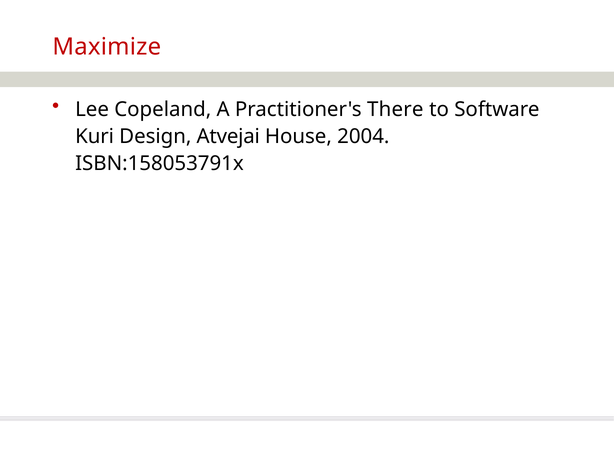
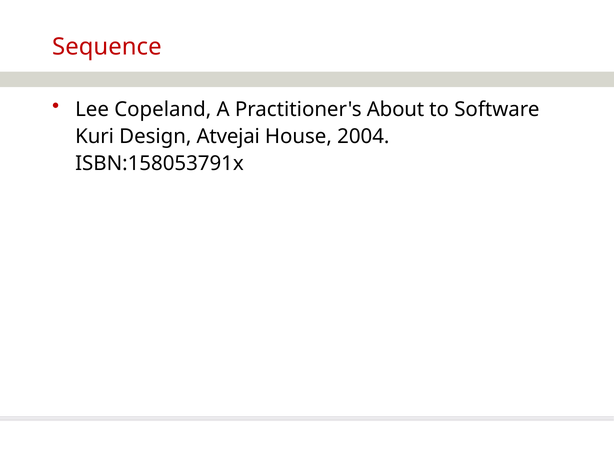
Maximize: Maximize -> Sequence
There: There -> About
